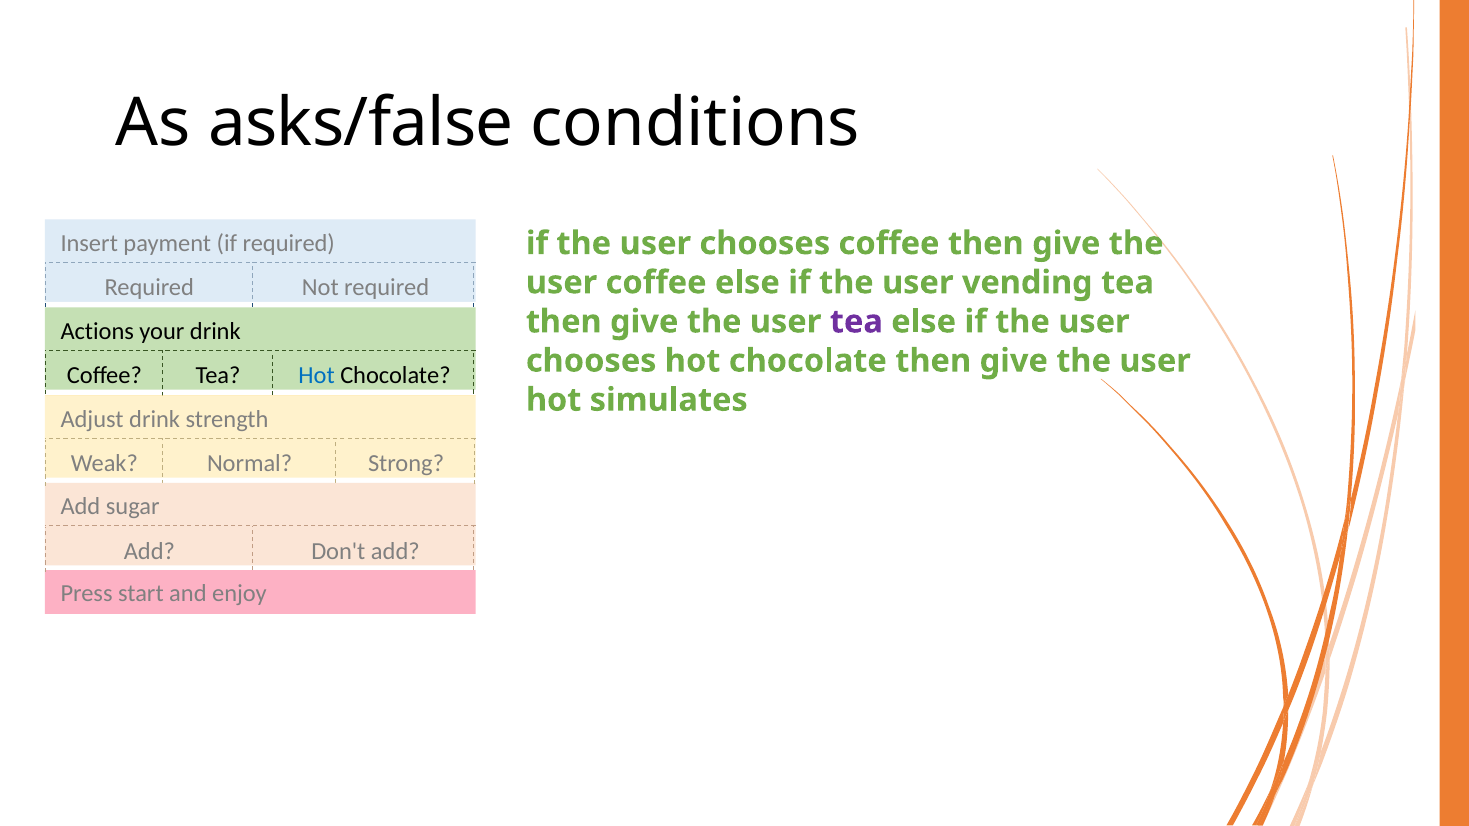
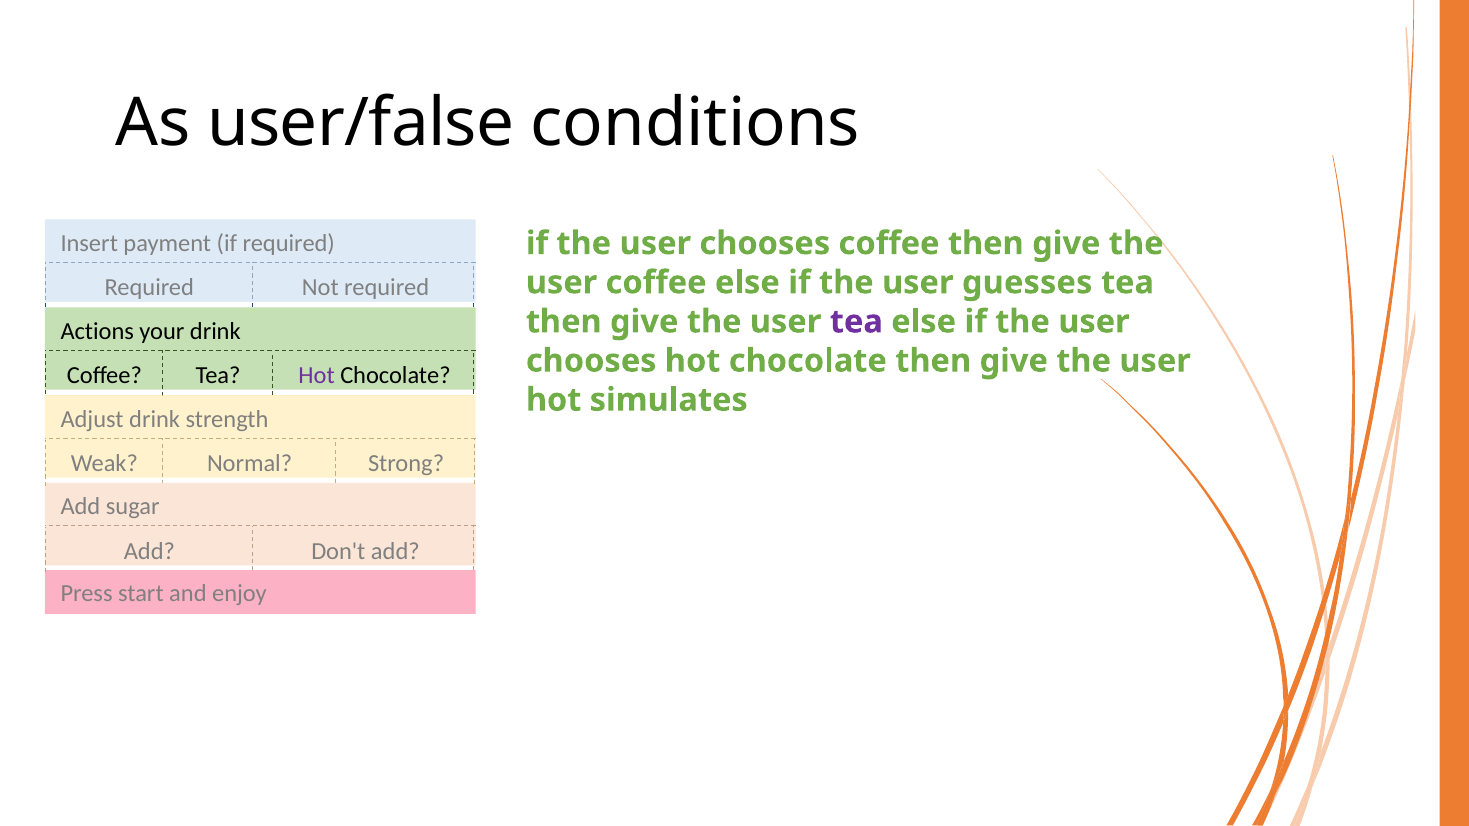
asks/false: asks/false -> user/false
vending: vending -> guesses
Hot at (317, 376) colour: blue -> purple
